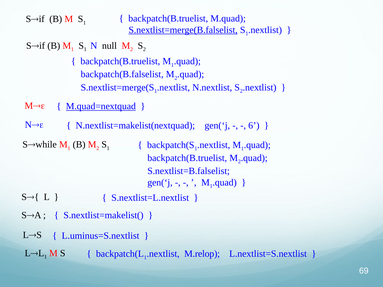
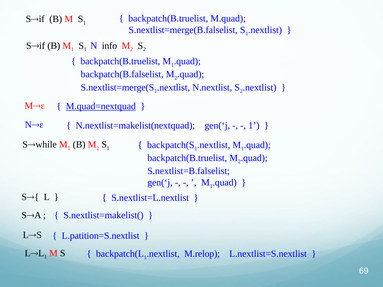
S.nextlist=merge(B.falselist underline: present -> none
null: null -> info
6 at (254, 126): 6 -> 1
L.uminus=S.nextlist: L.uminus=S.nextlist -> L.patition=S.nextlist
